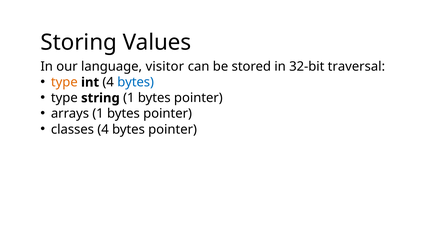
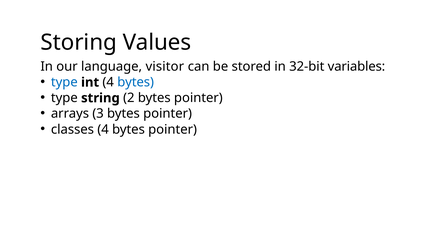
traversal: traversal -> variables
type at (64, 82) colour: orange -> blue
string 1: 1 -> 2
arrays 1: 1 -> 3
